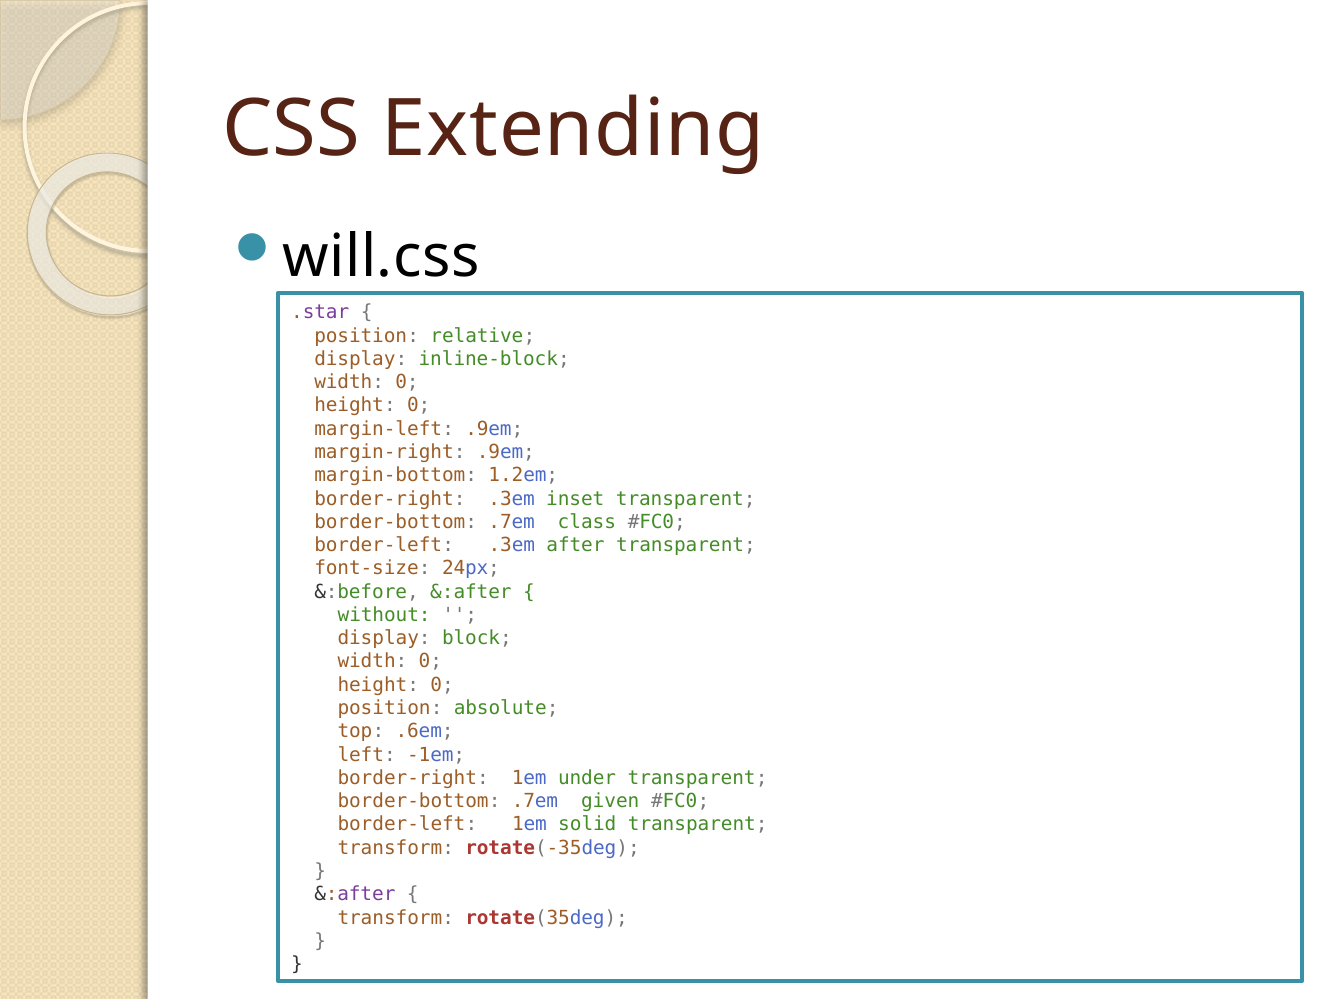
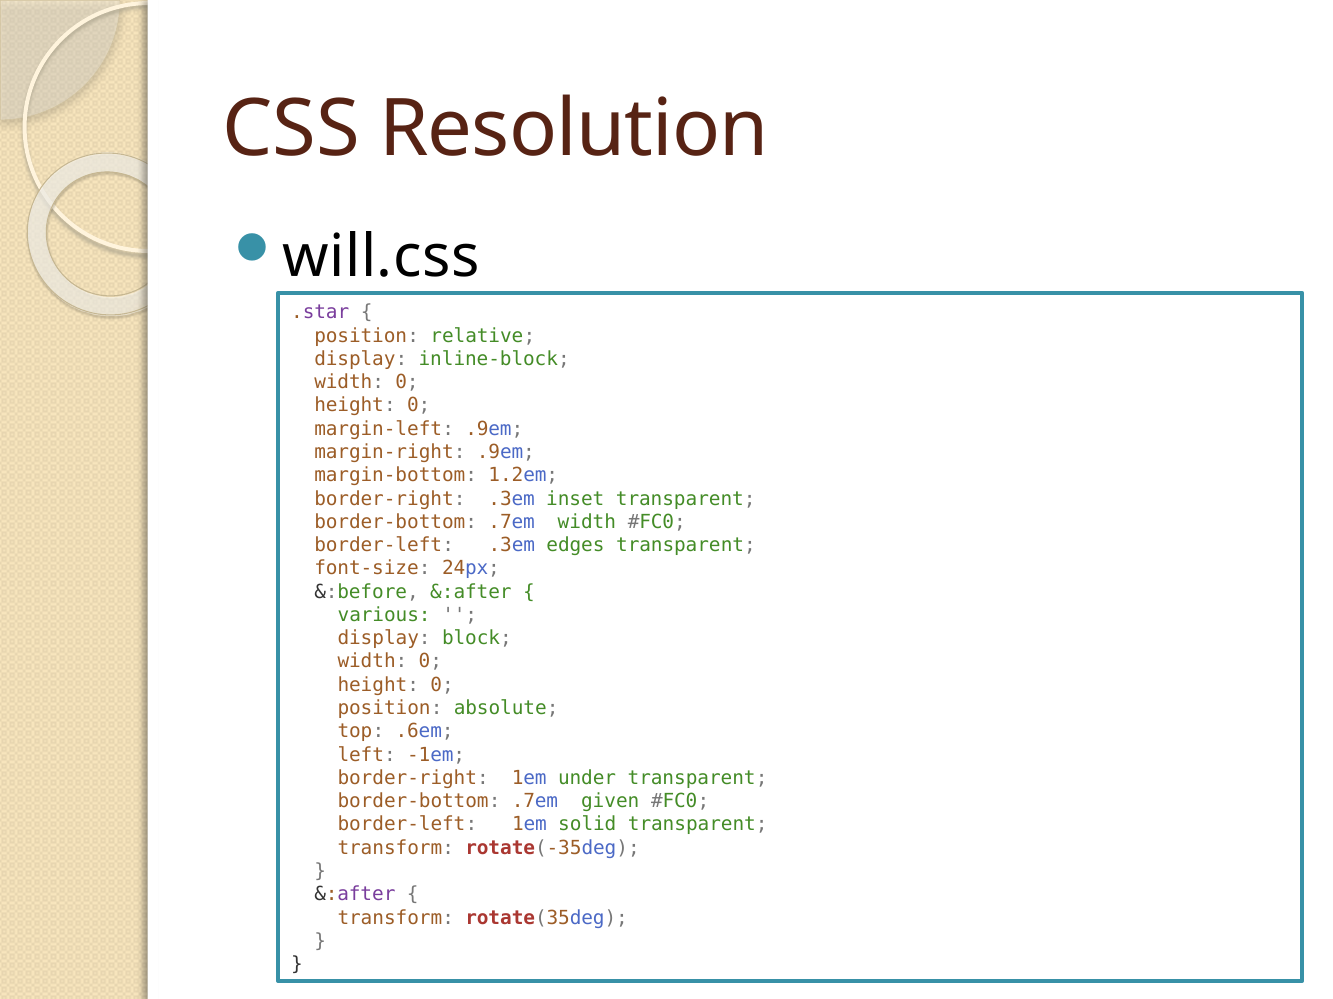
Extending: Extending -> Resolution
.7em class: class -> width
after: after -> edges
without: without -> various
